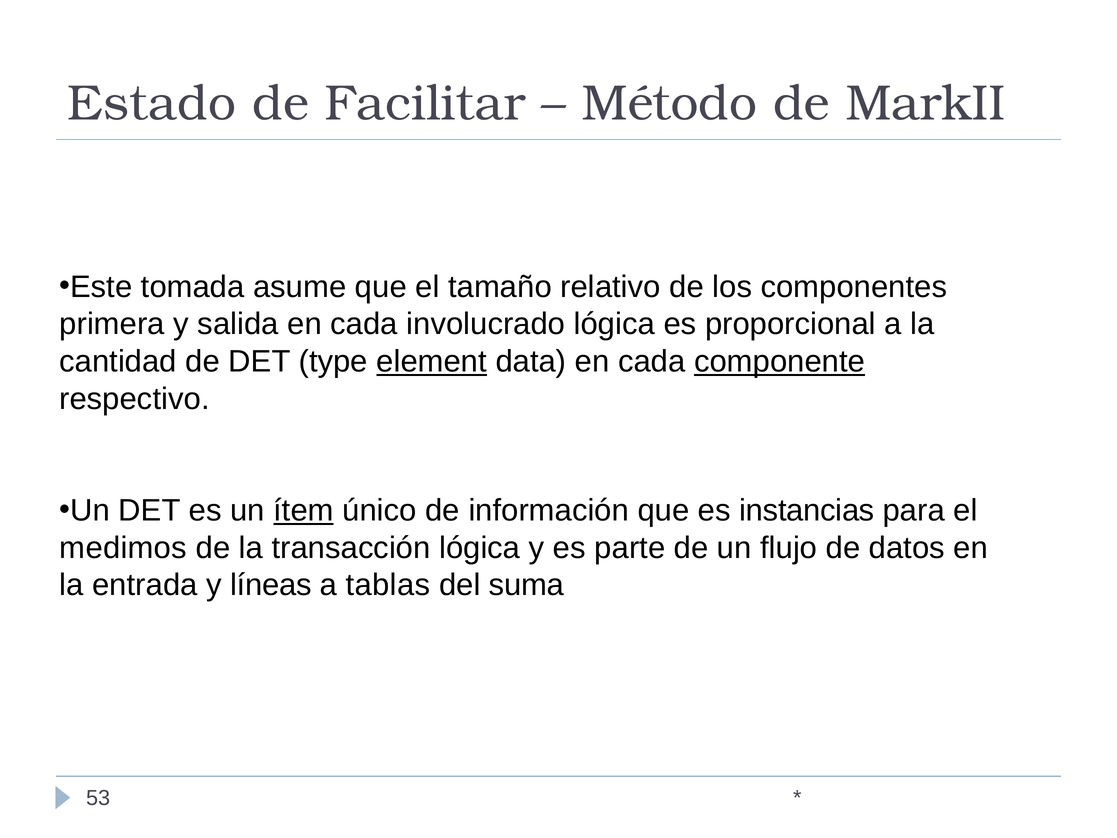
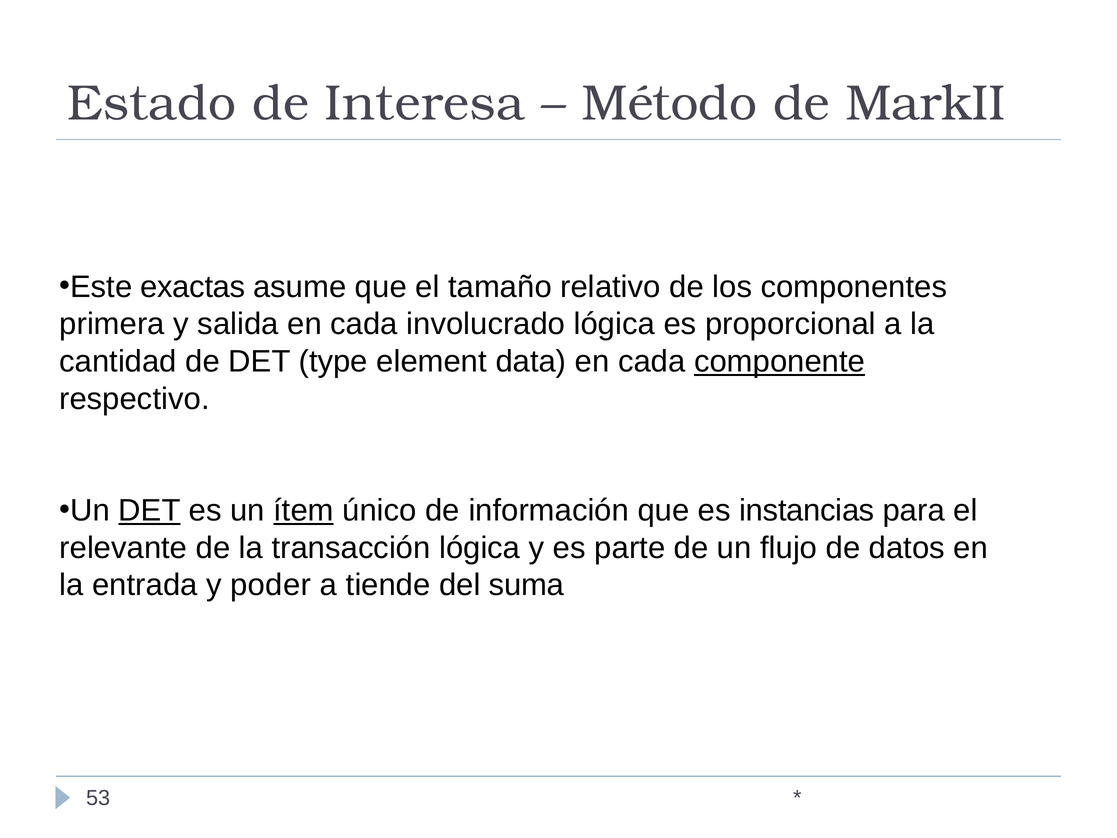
Facilitar: Facilitar -> Interesa
tomada: tomada -> exactas
element underline: present -> none
DET at (149, 510) underline: none -> present
medimos: medimos -> relevante
líneas: líneas -> poder
tablas: tablas -> tiende
